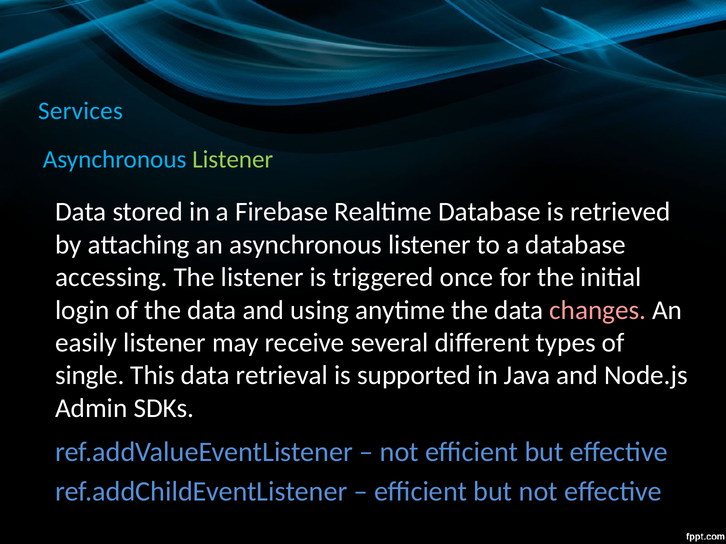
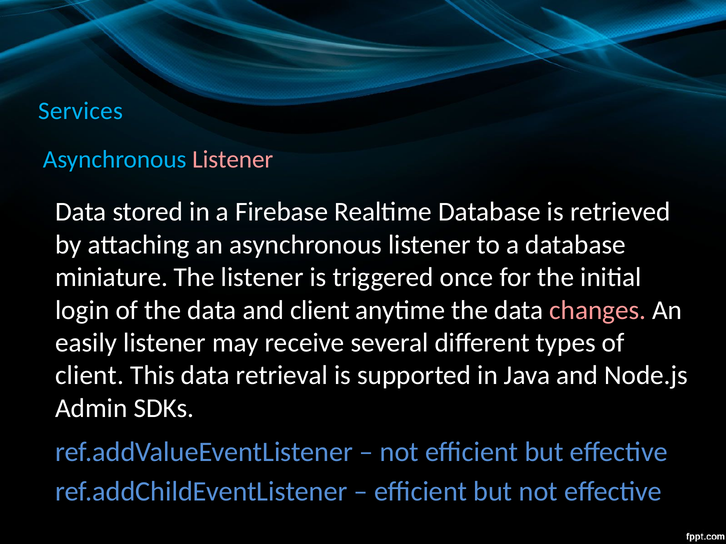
Listener at (233, 159) colour: light green -> pink
accessing: accessing -> miniature
and using: using -> client
single at (90, 376): single -> client
